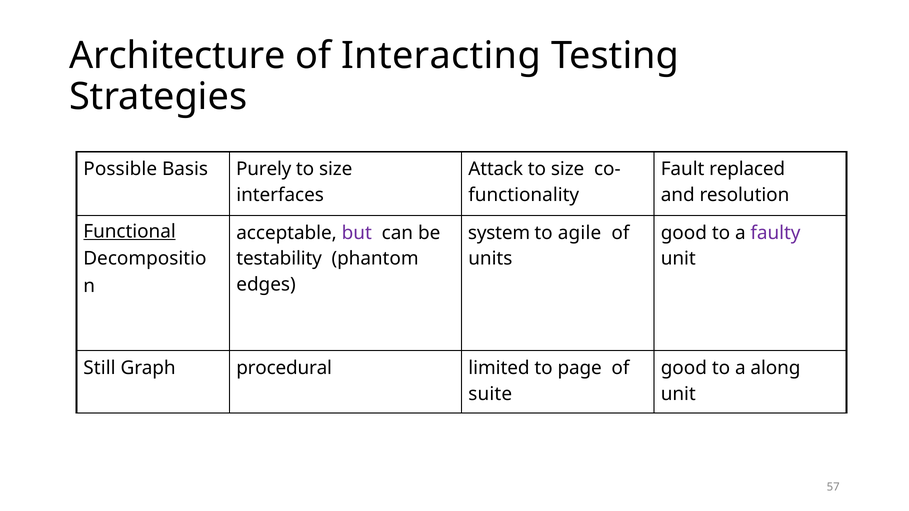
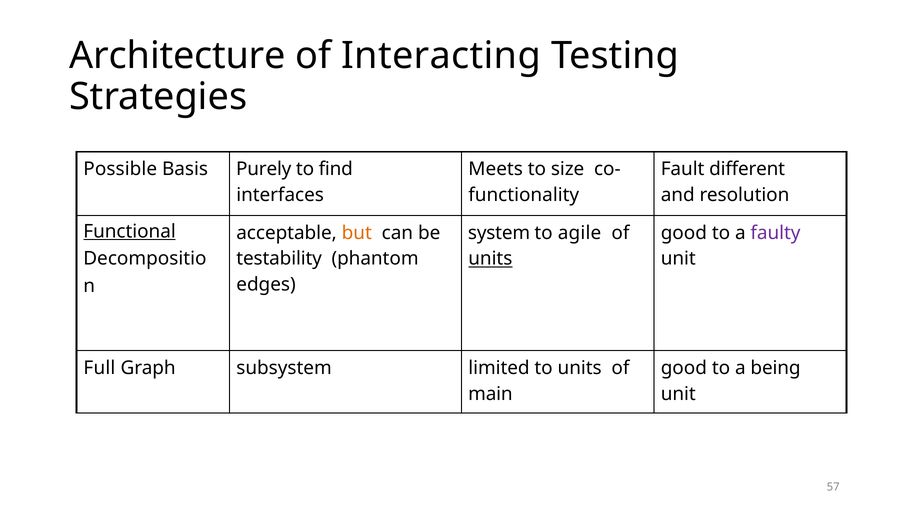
size at (336, 169): size -> find
Attack: Attack -> Meets
replaced: replaced -> different
but colour: purple -> orange
units at (490, 259) underline: none -> present
Still: Still -> Full
procedural: procedural -> subsystem
to page: page -> units
along: along -> being
suite: suite -> main
